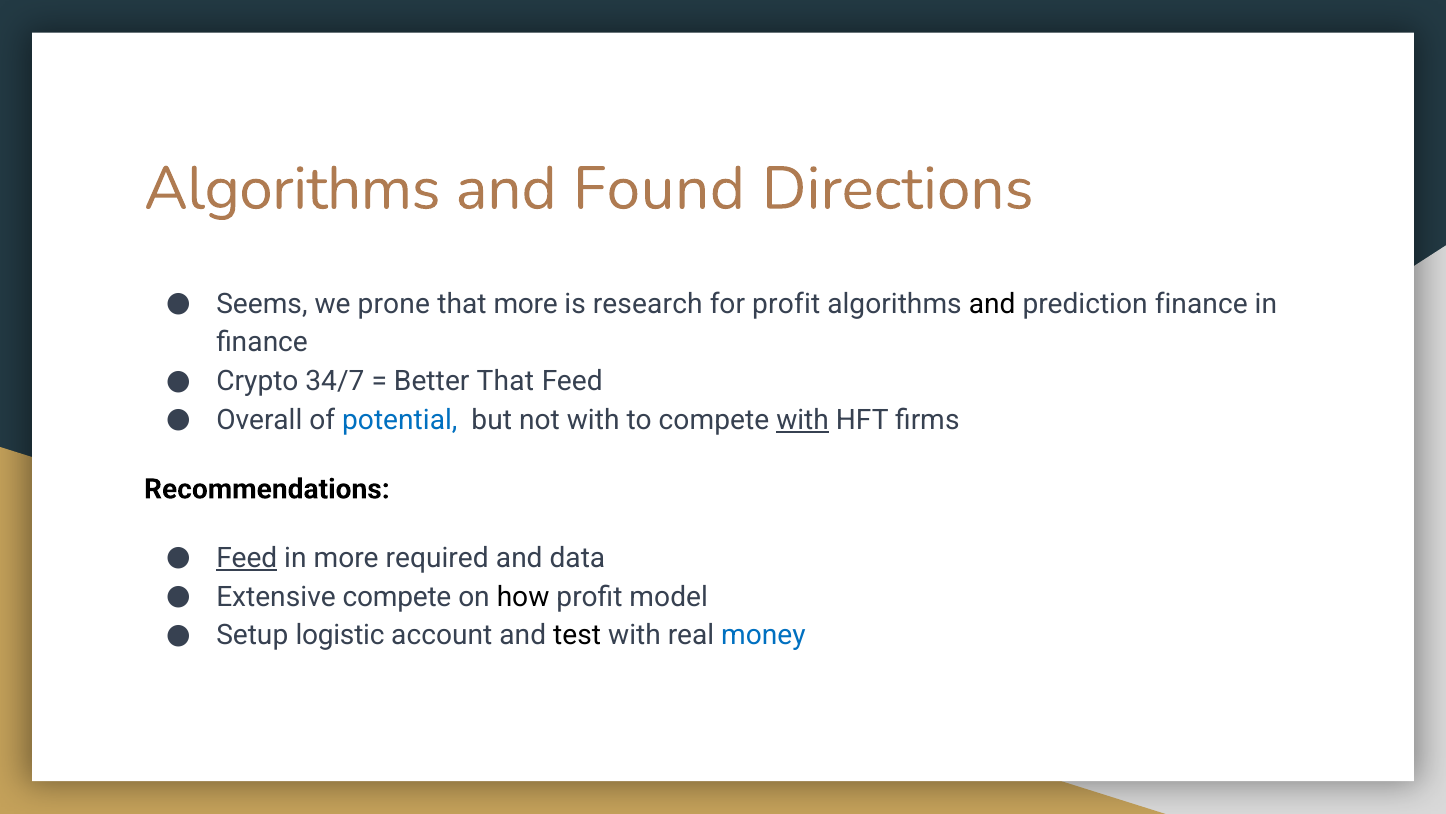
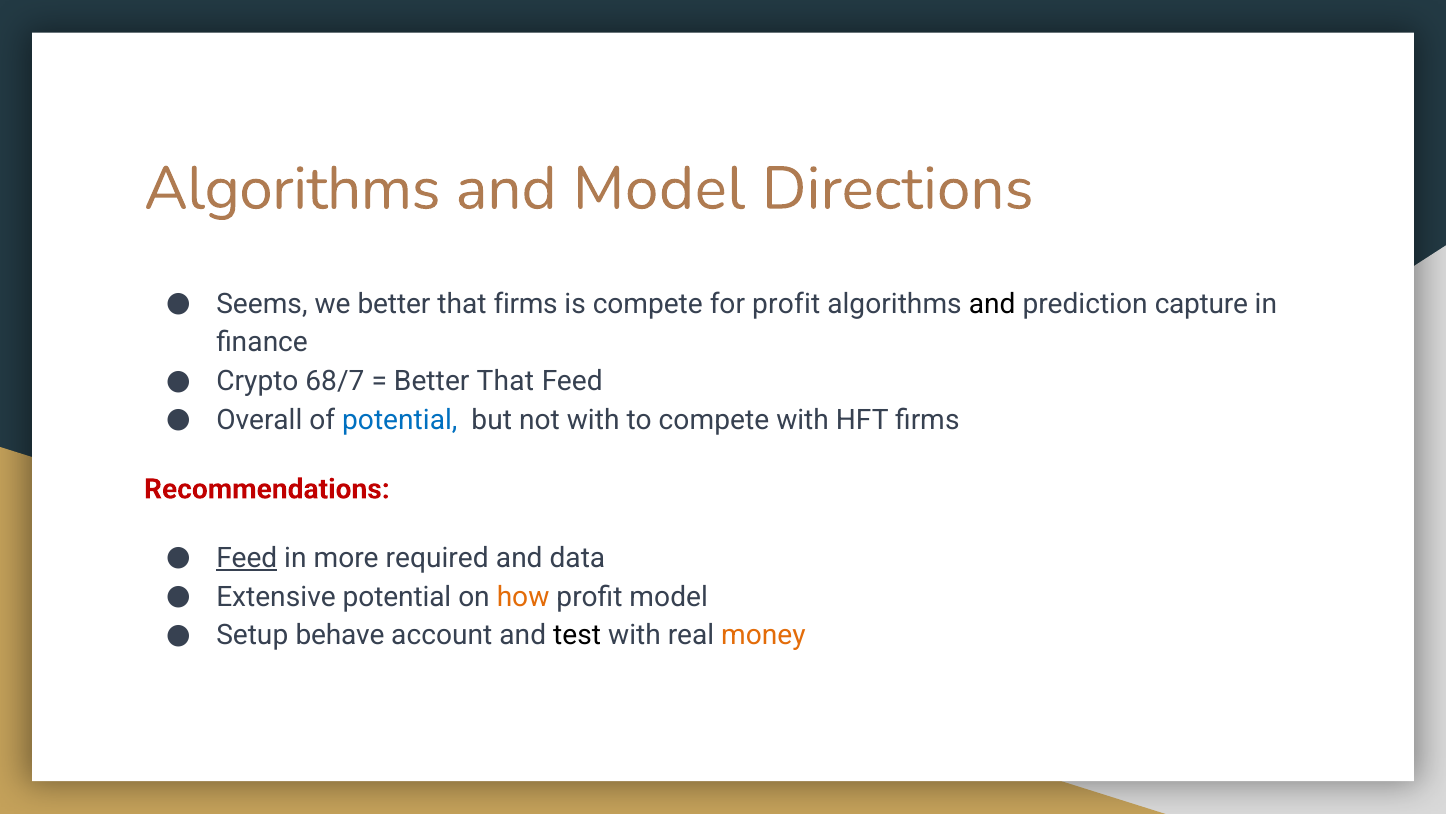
and Found: Found -> Model
we prone: prone -> better
that more: more -> firms
is research: research -> compete
prediction finance: finance -> capture
34/7: 34/7 -> 68/7
with at (803, 420) underline: present -> none
Recommendations colour: black -> red
Extensive compete: compete -> potential
how colour: black -> orange
logistic: logistic -> behave
money colour: blue -> orange
